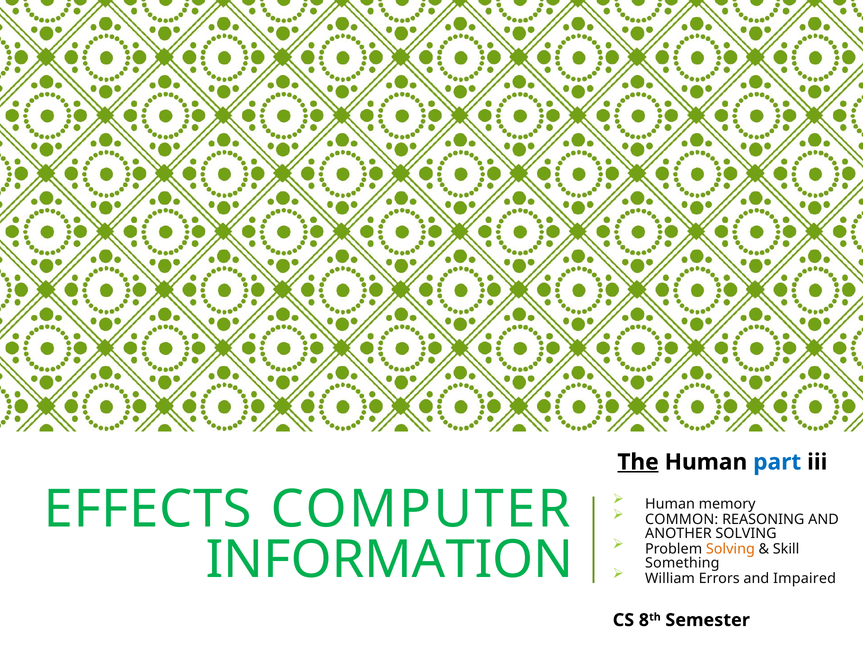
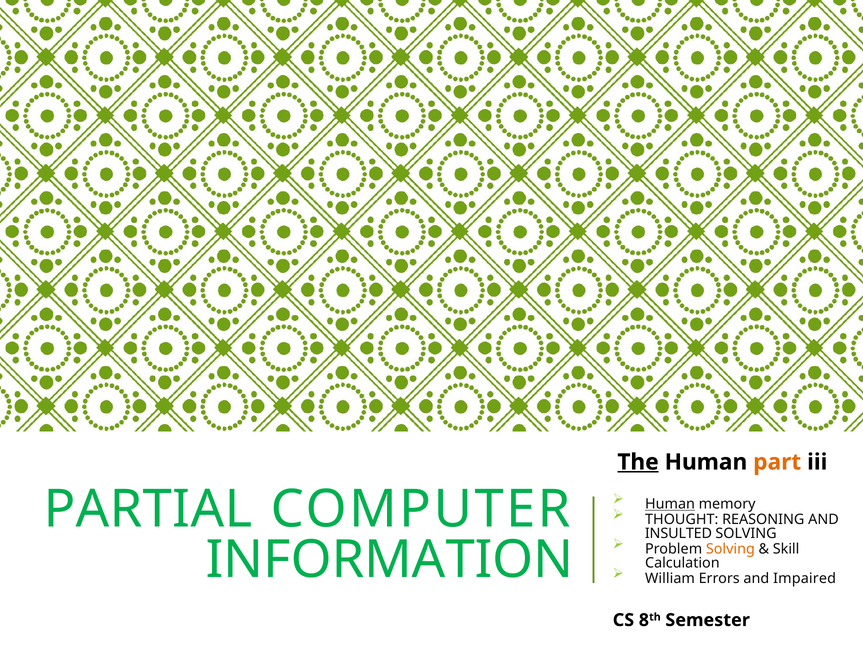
part colour: blue -> orange
Human at (670, 504) underline: none -> present
EFFECTS: EFFECTS -> PARTIAL
COMMON: COMMON -> THOUGHT
ANOTHER: ANOTHER -> INSULTED
Something: Something -> Calculation
